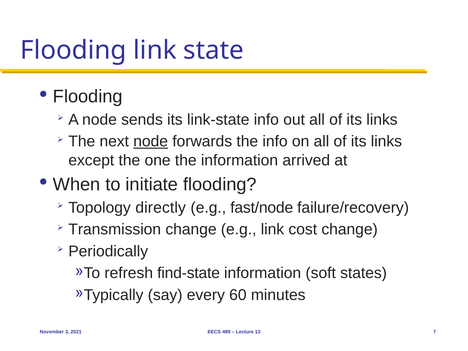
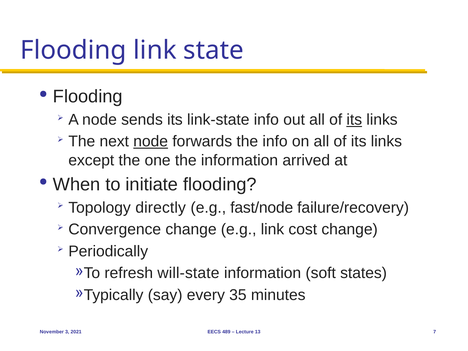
its at (354, 120) underline: none -> present
Transmission: Transmission -> Convergence
find-state: find-state -> will-state
60: 60 -> 35
